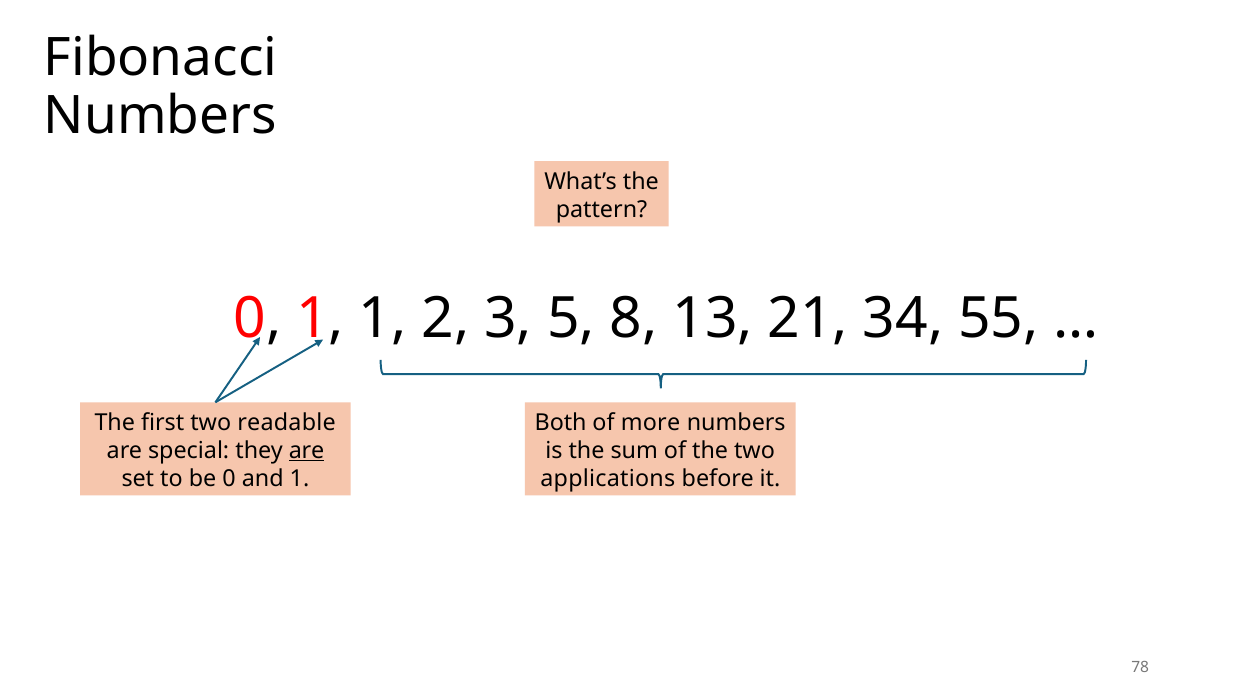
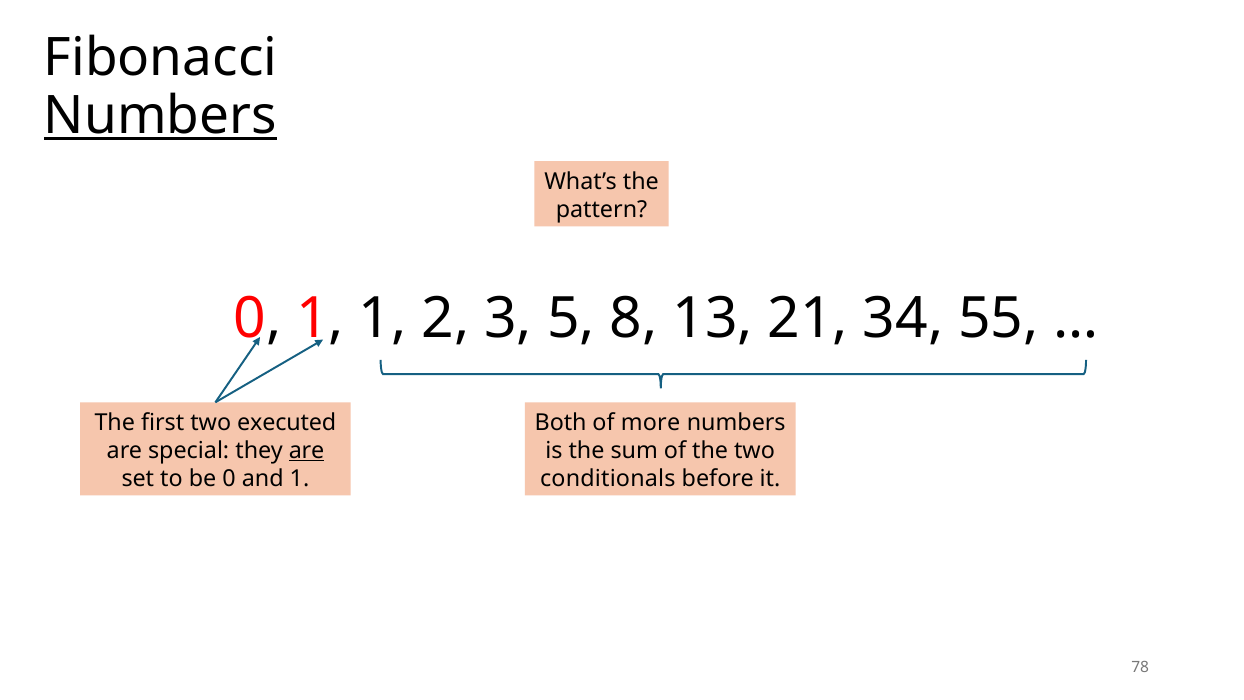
Numbers at (160, 115) underline: none -> present
readable: readable -> executed
applications: applications -> conditionals
